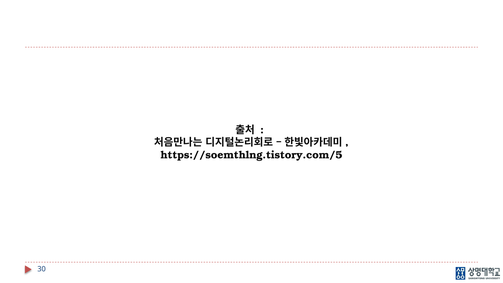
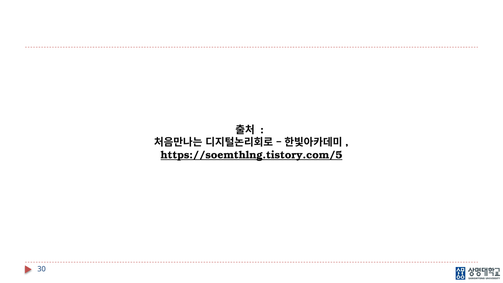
https://soemthlng.tistory.com/5 underline: none -> present
